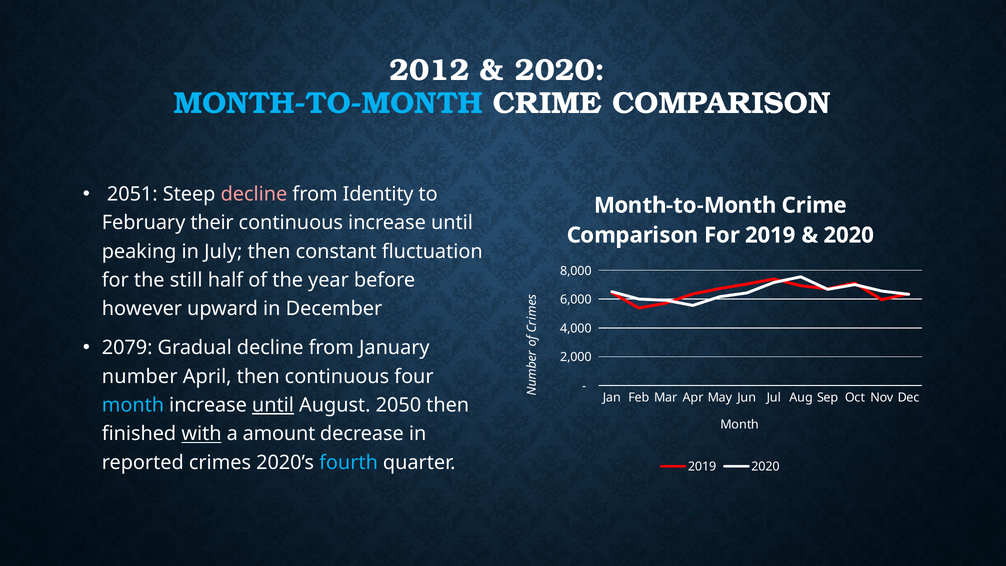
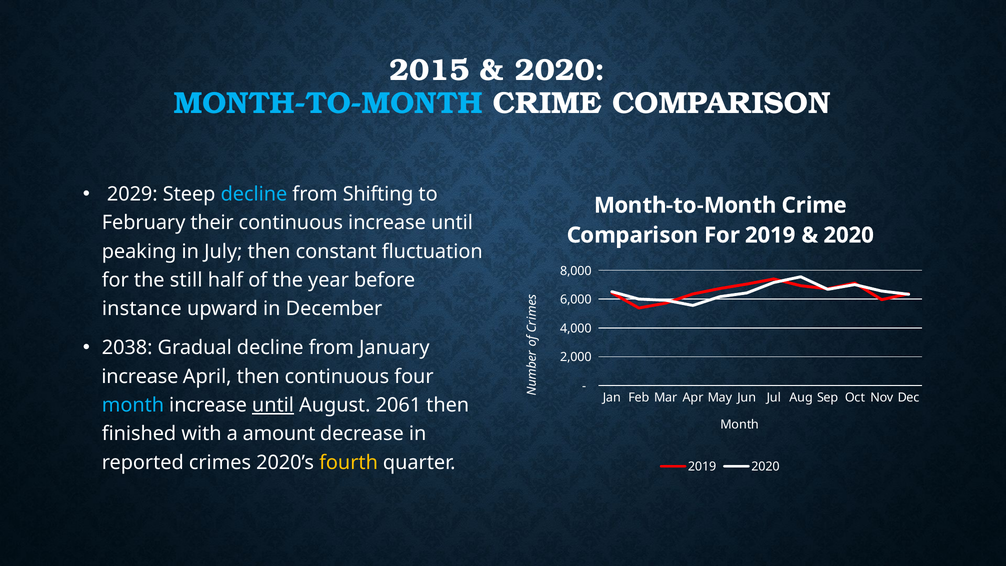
2012: 2012 -> 2015
2051: 2051 -> 2029
decline at (254, 194) colour: pink -> light blue
Identity: Identity -> Shifting
however: however -> instance
2079: 2079 -> 2038
number at (140, 376): number -> increase
2050: 2050 -> 2061
with underline: present -> none
fourth colour: light blue -> yellow
